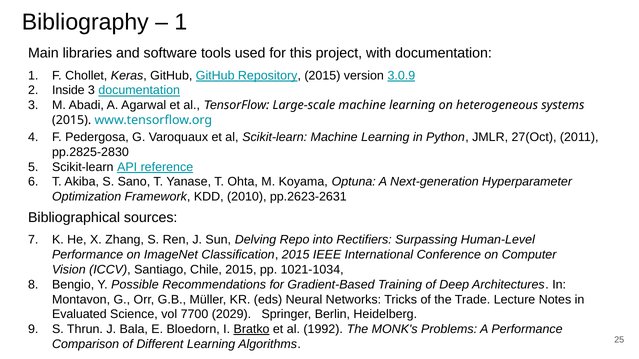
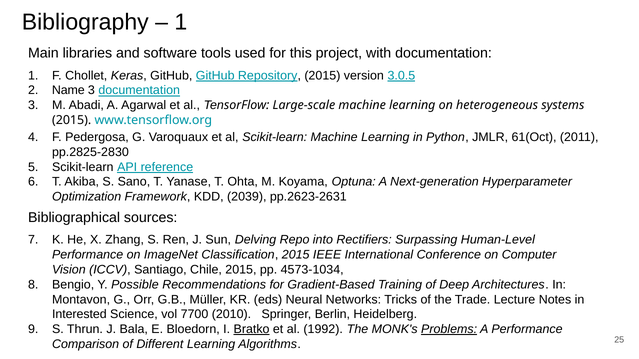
3.0.9: 3.0.9 -> 3.0.5
Inside: Inside -> Name
27(Oct: 27(Oct -> 61(Oct
2010: 2010 -> 2039
1021-1034: 1021-1034 -> 4573-1034
Evaluated: Evaluated -> Interested
2029: 2029 -> 2010
Problems underline: none -> present
